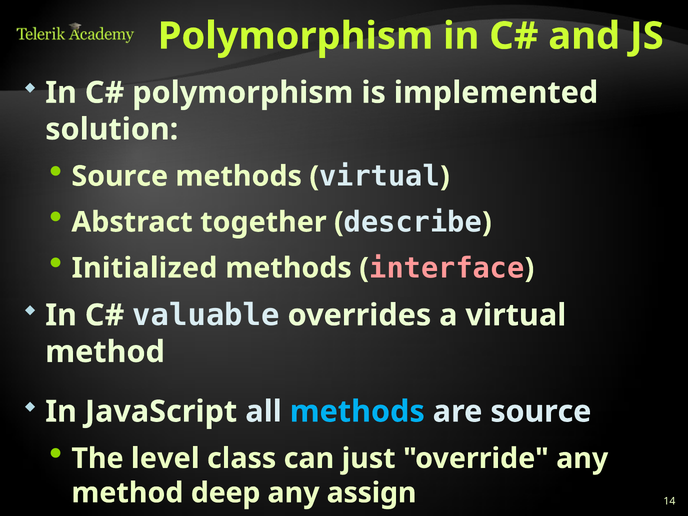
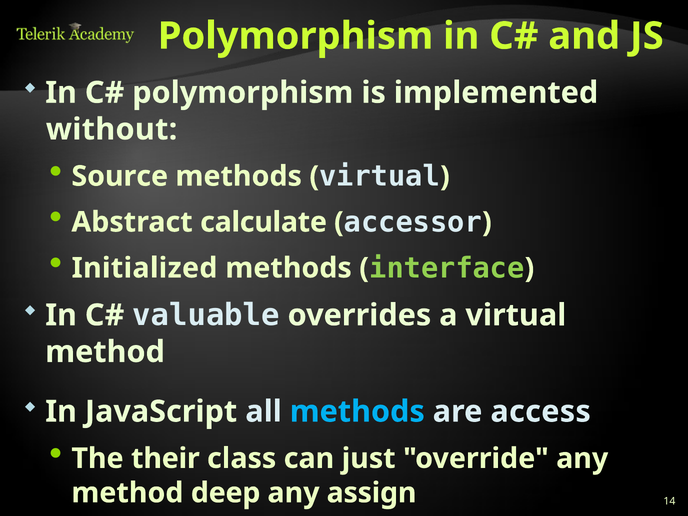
solution: solution -> without
together: together -> calculate
describe: describe -> accessor
interface colour: pink -> light green
are source: source -> access
level: level -> their
